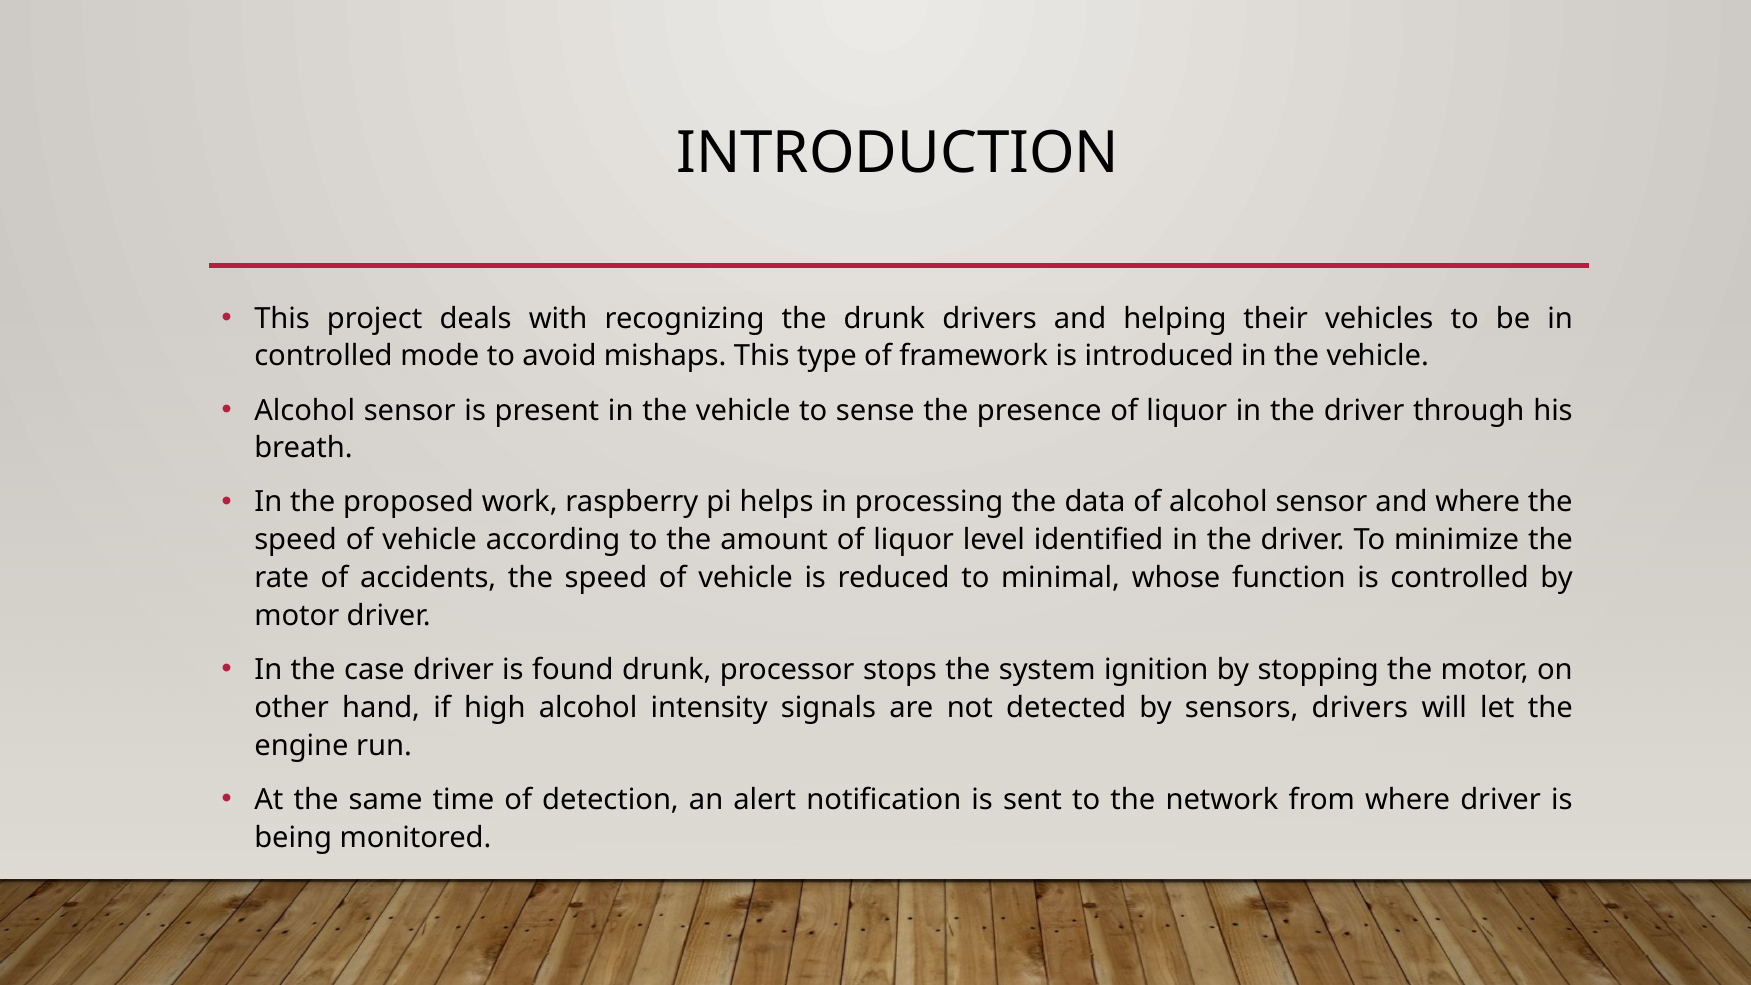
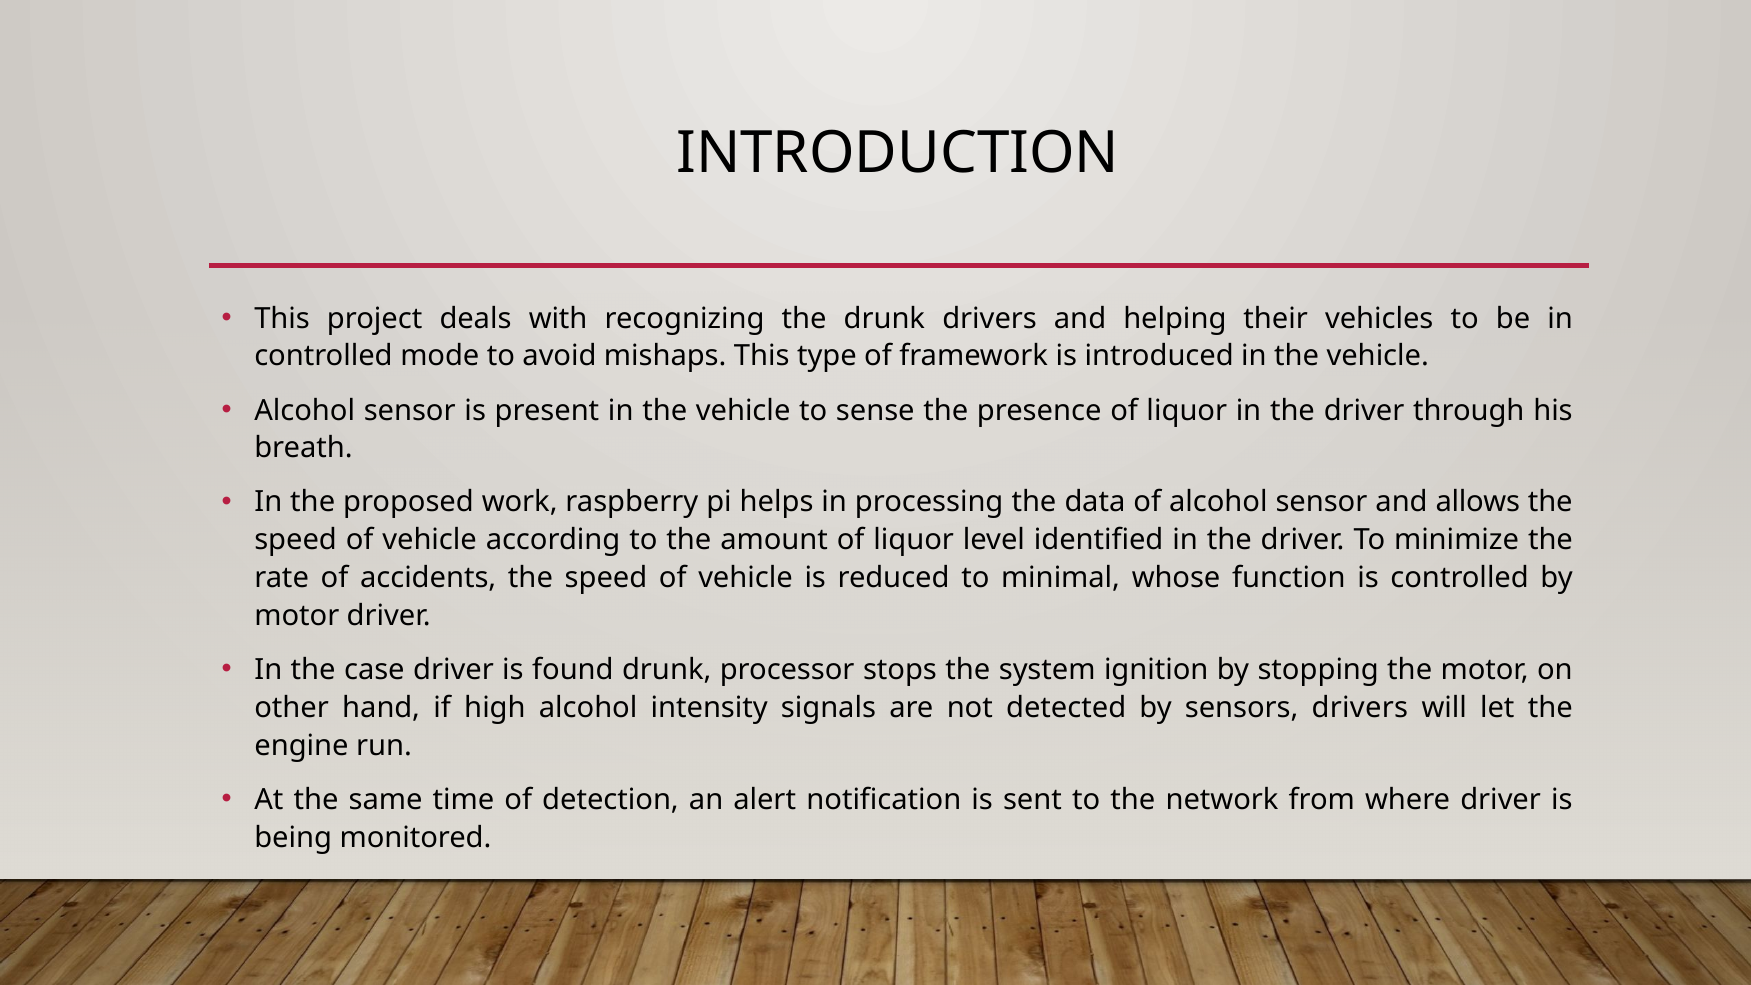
and where: where -> allows
